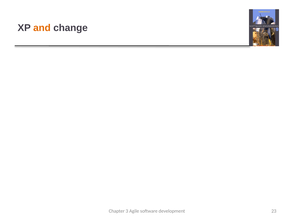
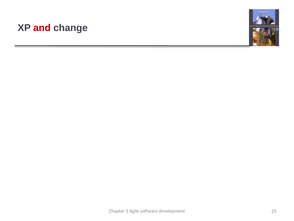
and at (42, 28) colour: orange -> red
